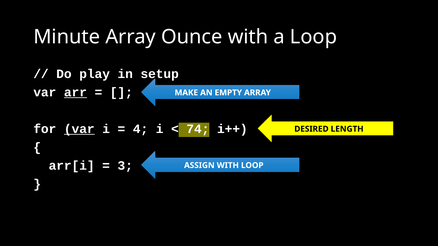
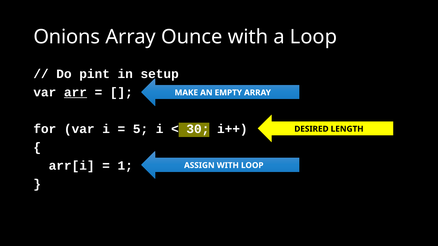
Minute: Minute -> Onions
play: play -> pint
var at (79, 129) underline: present -> none
4: 4 -> 5
74: 74 -> 30
3: 3 -> 1
